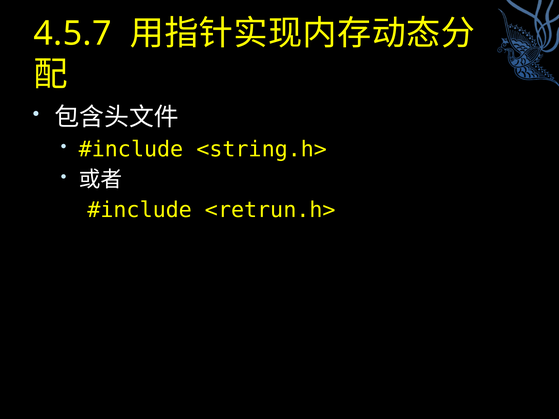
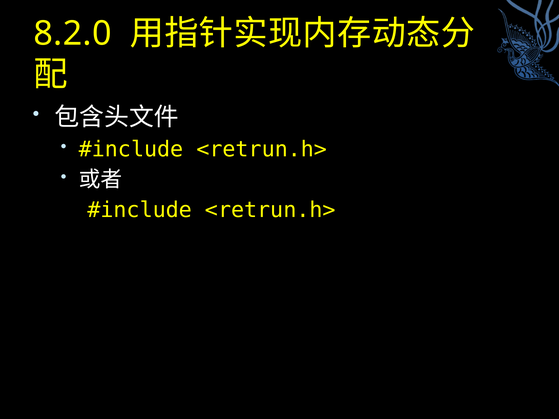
4.5.7: 4.5.7 -> 8.2.0
<string.h> at (262, 149): <string.h> -> <retrun.h>
